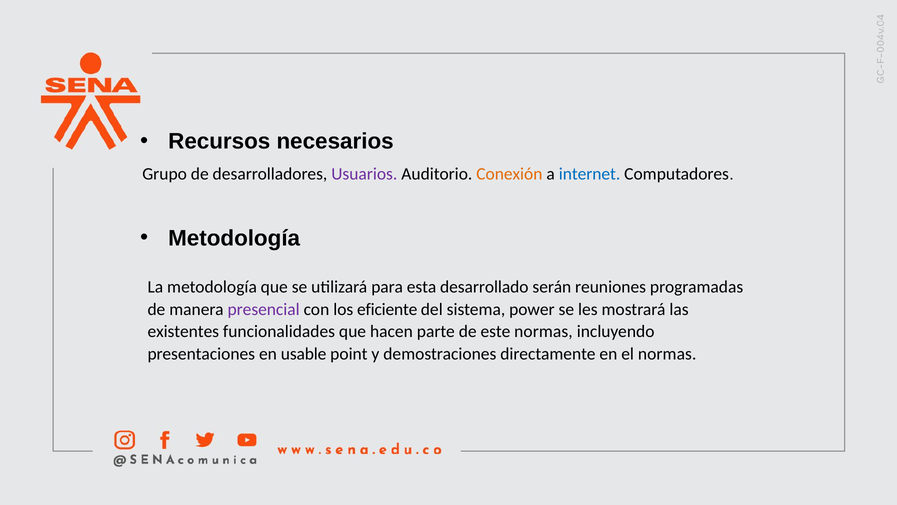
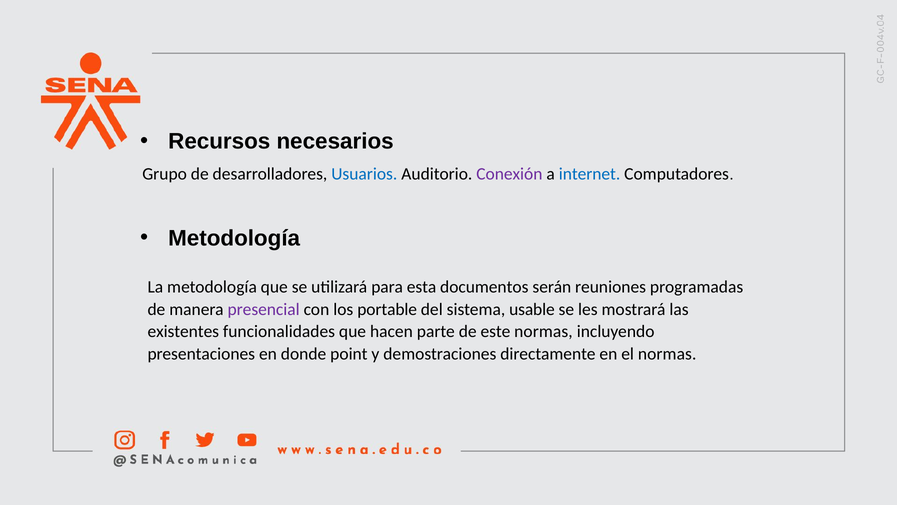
Usuarios colour: purple -> blue
Conexión colour: orange -> purple
desarrollado: desarrollado -> documentos
eficiente: eficiente -> portable
power: power -> usable
usable: usable -> donde
